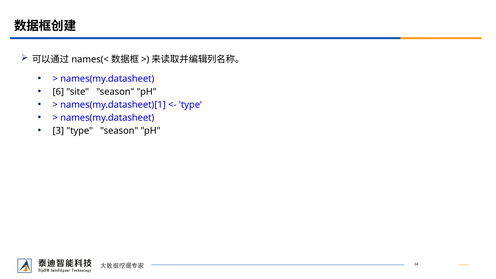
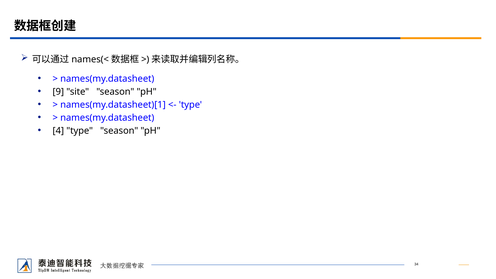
6: 6 -> 9
3: 3 -> 4
